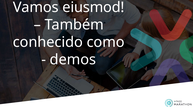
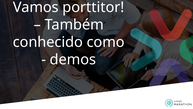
eiusmod: eiusmod -> porttitor
